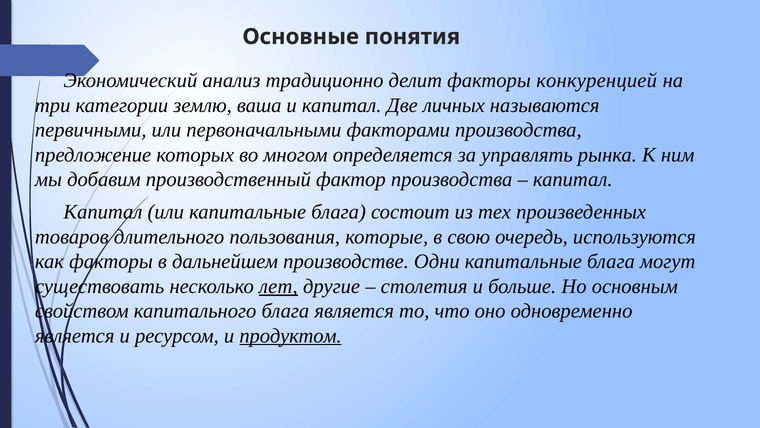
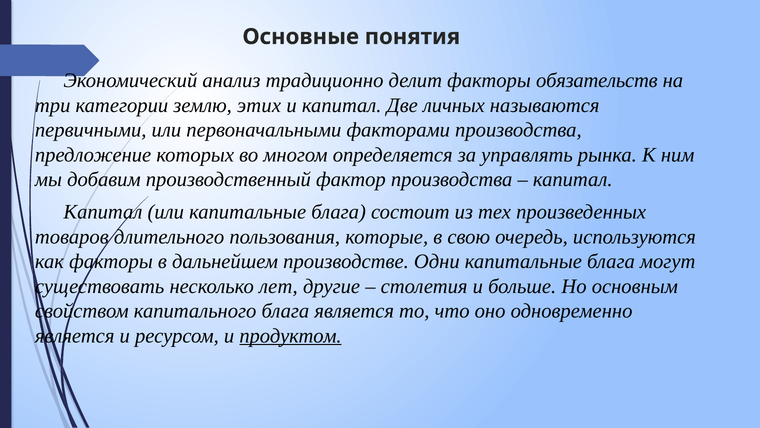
конкуренцией: конкуренцией -> обязательств
ваша: ваша -> этих
лет underline: present -> none
